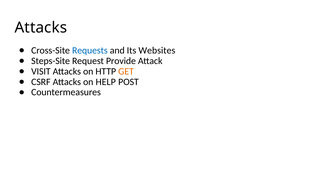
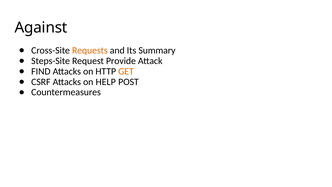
Attacks at (41, 28): Attacks -> Against
Requests colour: blue -> orange
Websites: Websites -> Summary
VISIT: VISIT -> FIND
